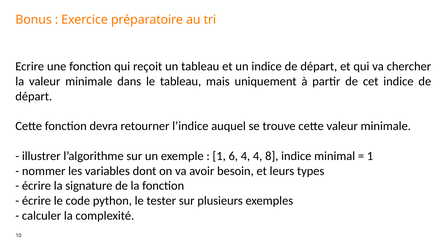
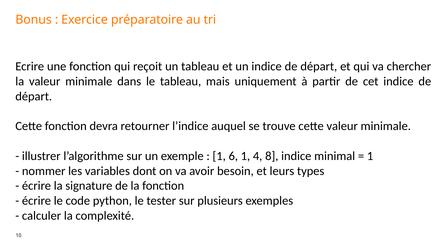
6 4: 4 -> 1
